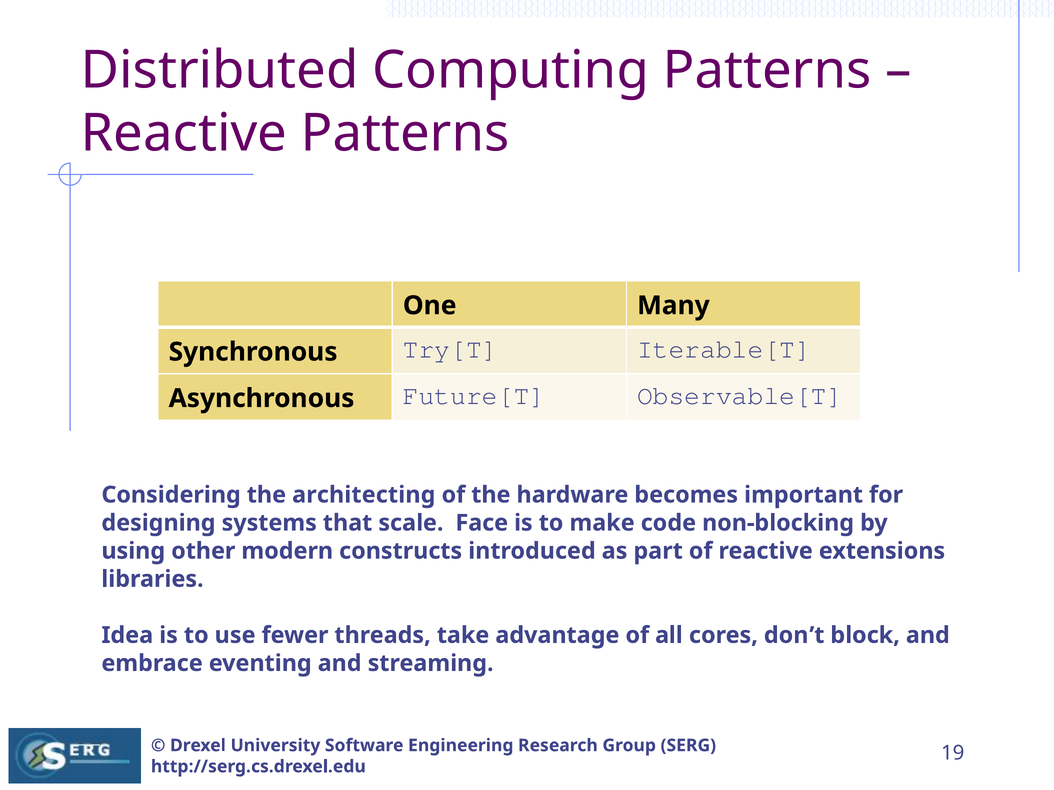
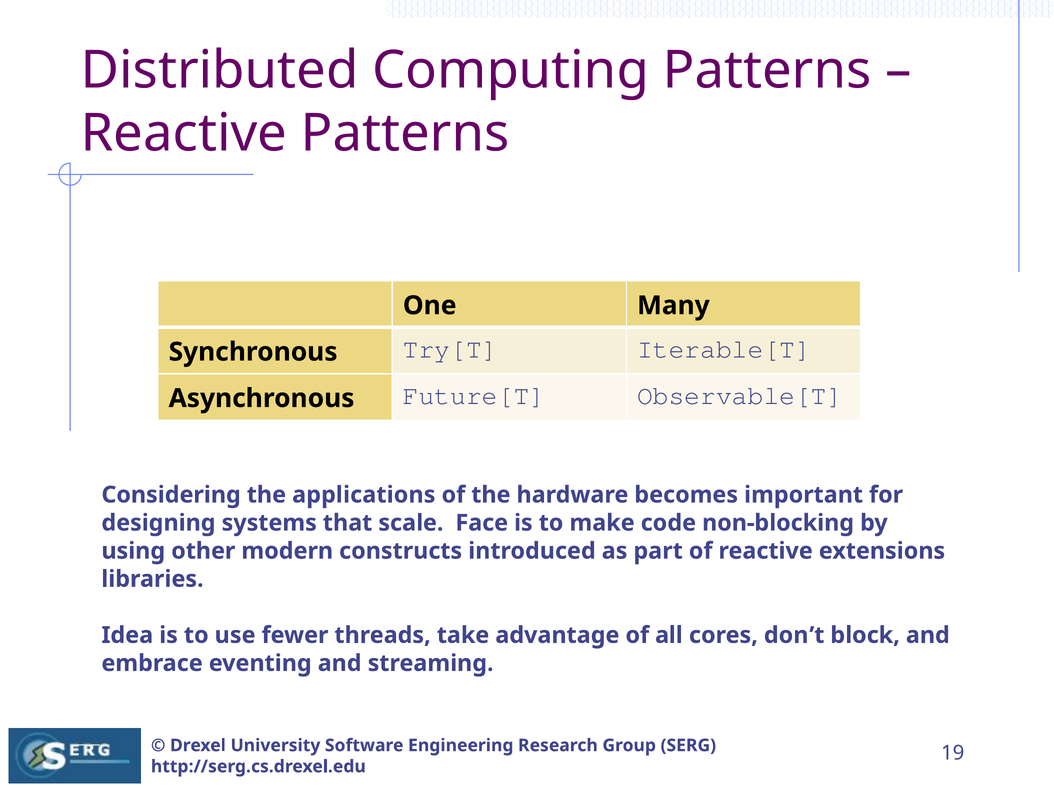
architecting: architecting -> applications
